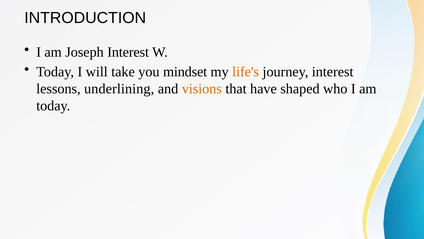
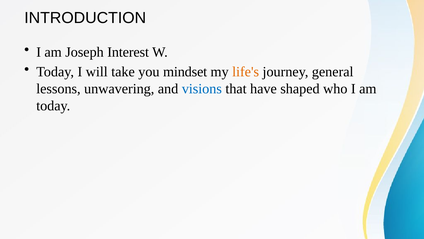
journey interest: interest -> general
underlining: underlining -> unwavering
visions colour: orange -> blue
